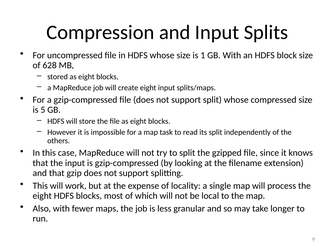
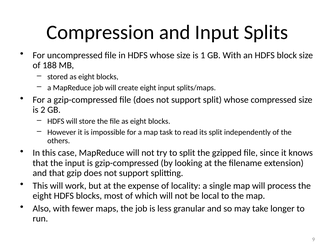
628: 628 -> 188
5: 5 -> 2
